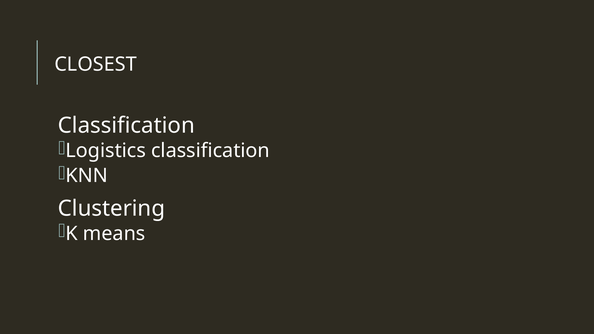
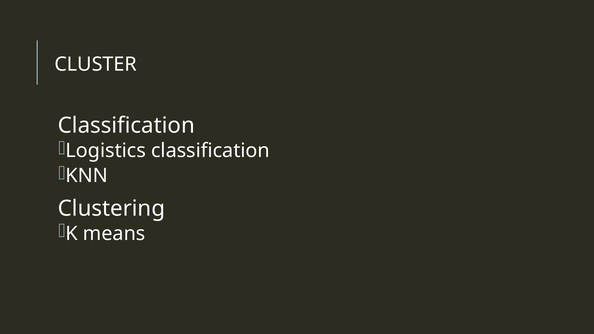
CLOSEST: CLOSEST -> CLUSTER
